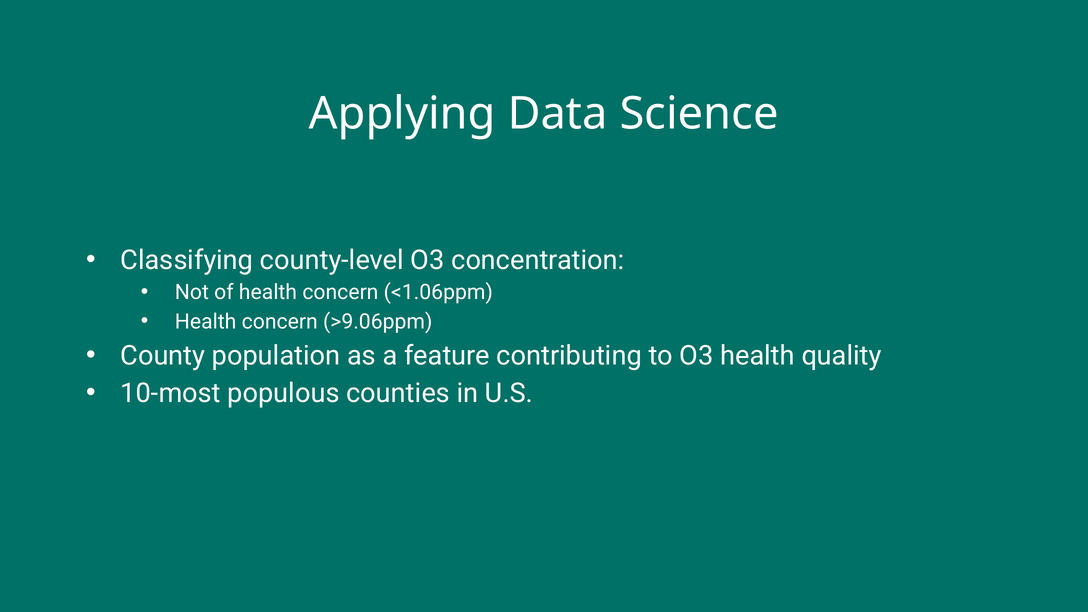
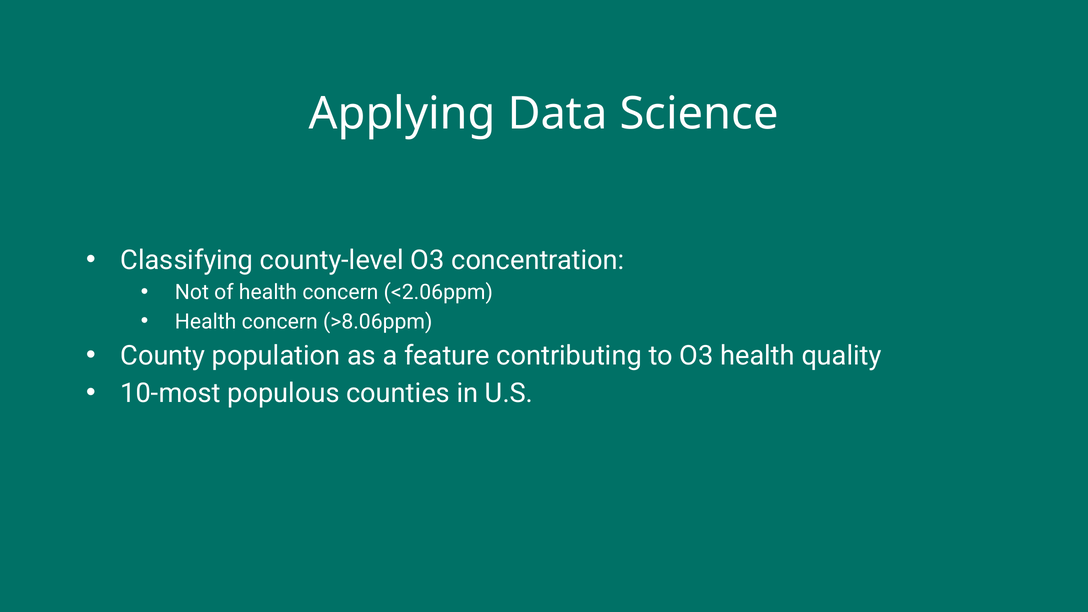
<1.06ppm: <1.06ppm -> <2.06ppm
>9.06ppm: >9.06ppm -> >8.06ppm
